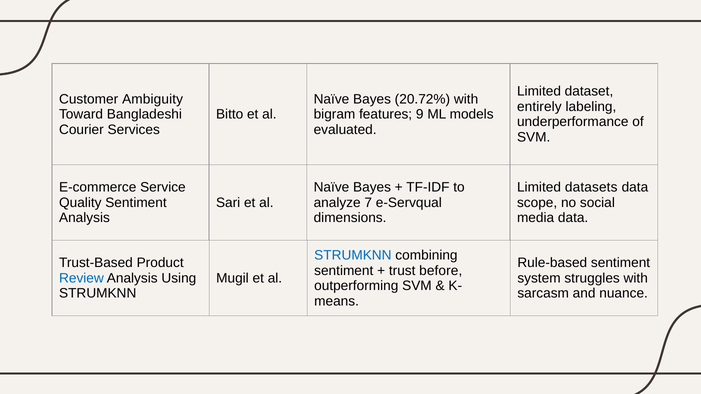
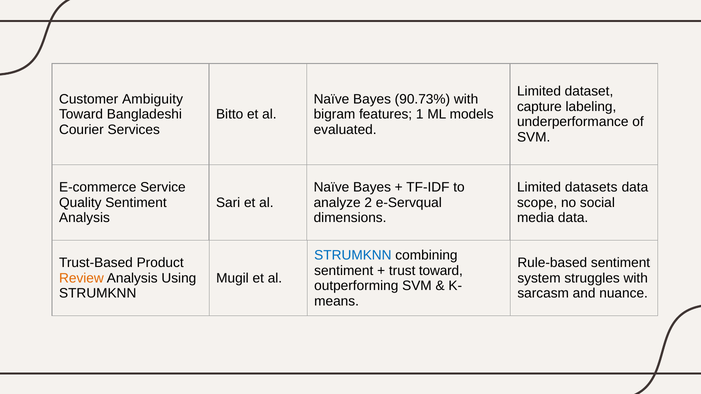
20.72%: 20.72% -> 90.73%
entirely: entirely -> capture
9: 9 -> 1
7: 7 -> 2
trust before: before -> toward
Review colour: blue -> orange
